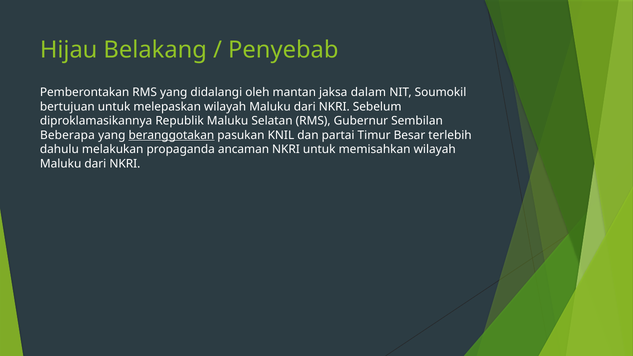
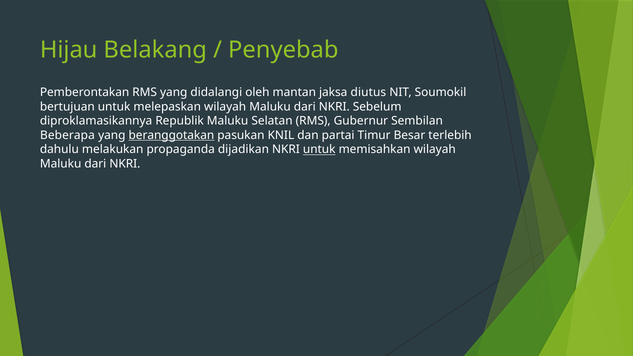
dalam: dalam -> diutus
ancaman: ancaman -> dijadikan
untuk at (319, 150) underline: none -> present
